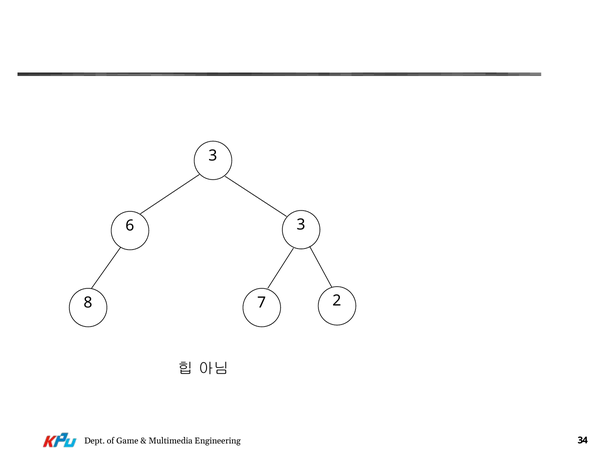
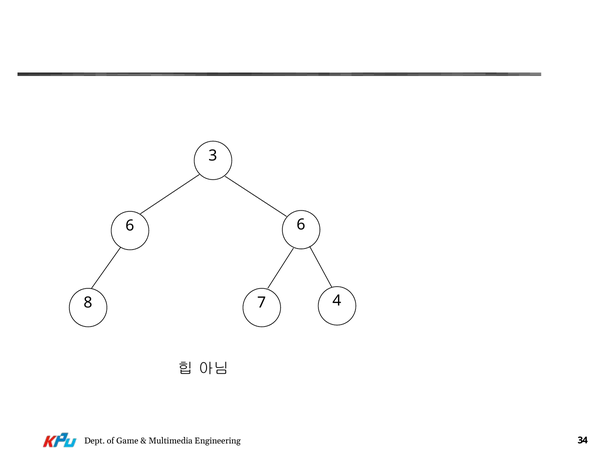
6 3: 3 -> 6
2: 2 -> 4
